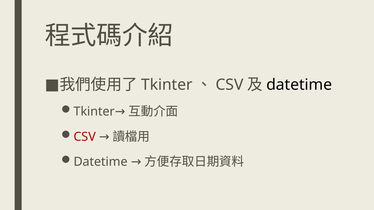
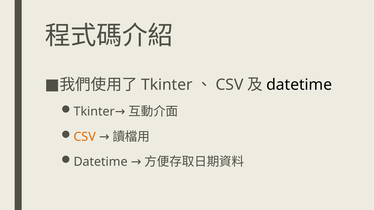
CSV at (85, 137) colour: red -> orange
